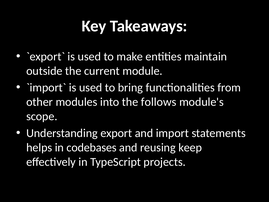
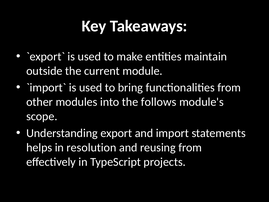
codebases: codebases -> resolution
reusing keep: keep -> from
